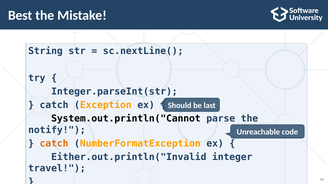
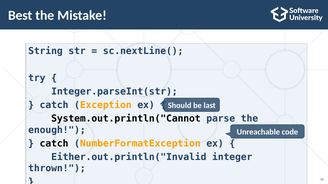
notify: notify -> enough
catch at (54, 144) colour: orange -> black
travel: travel -> thrown
